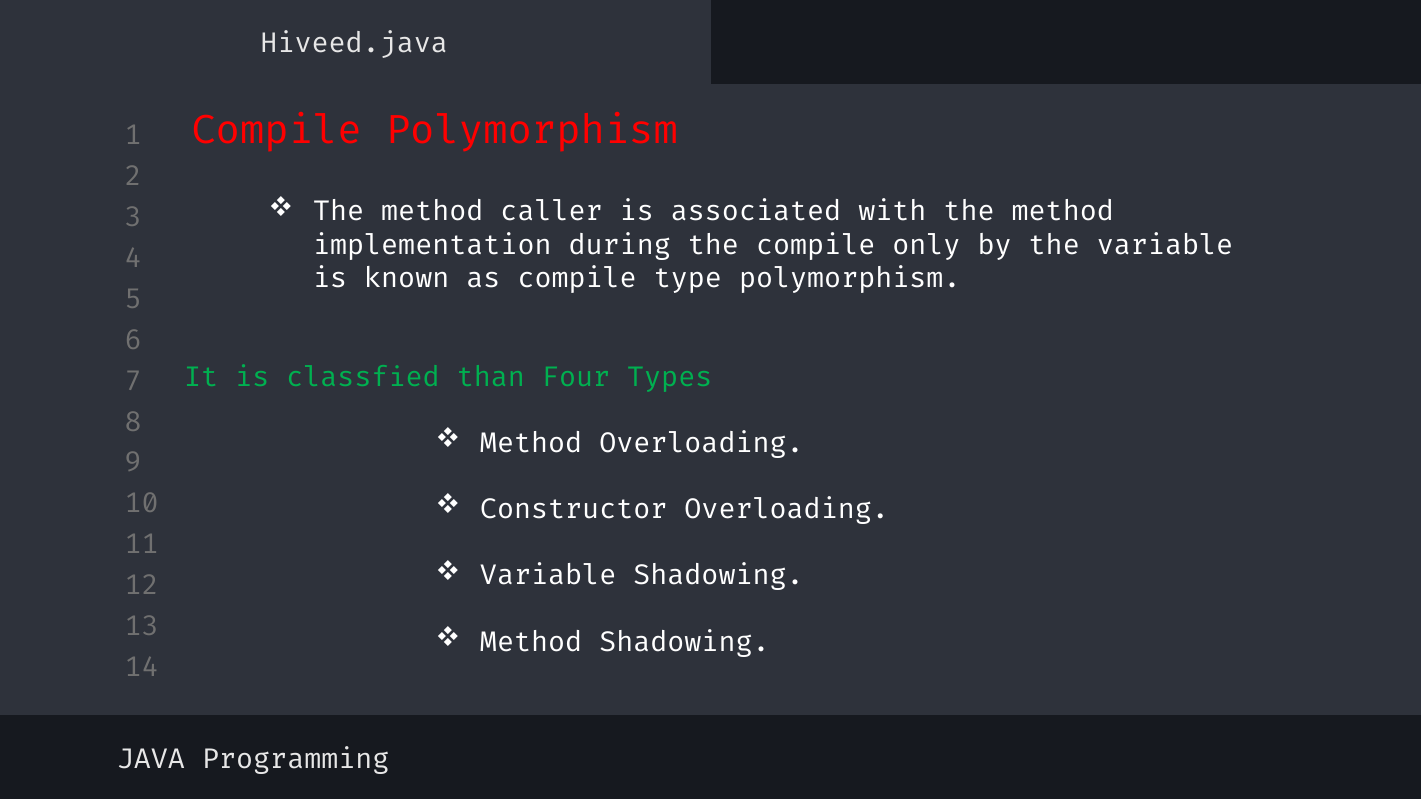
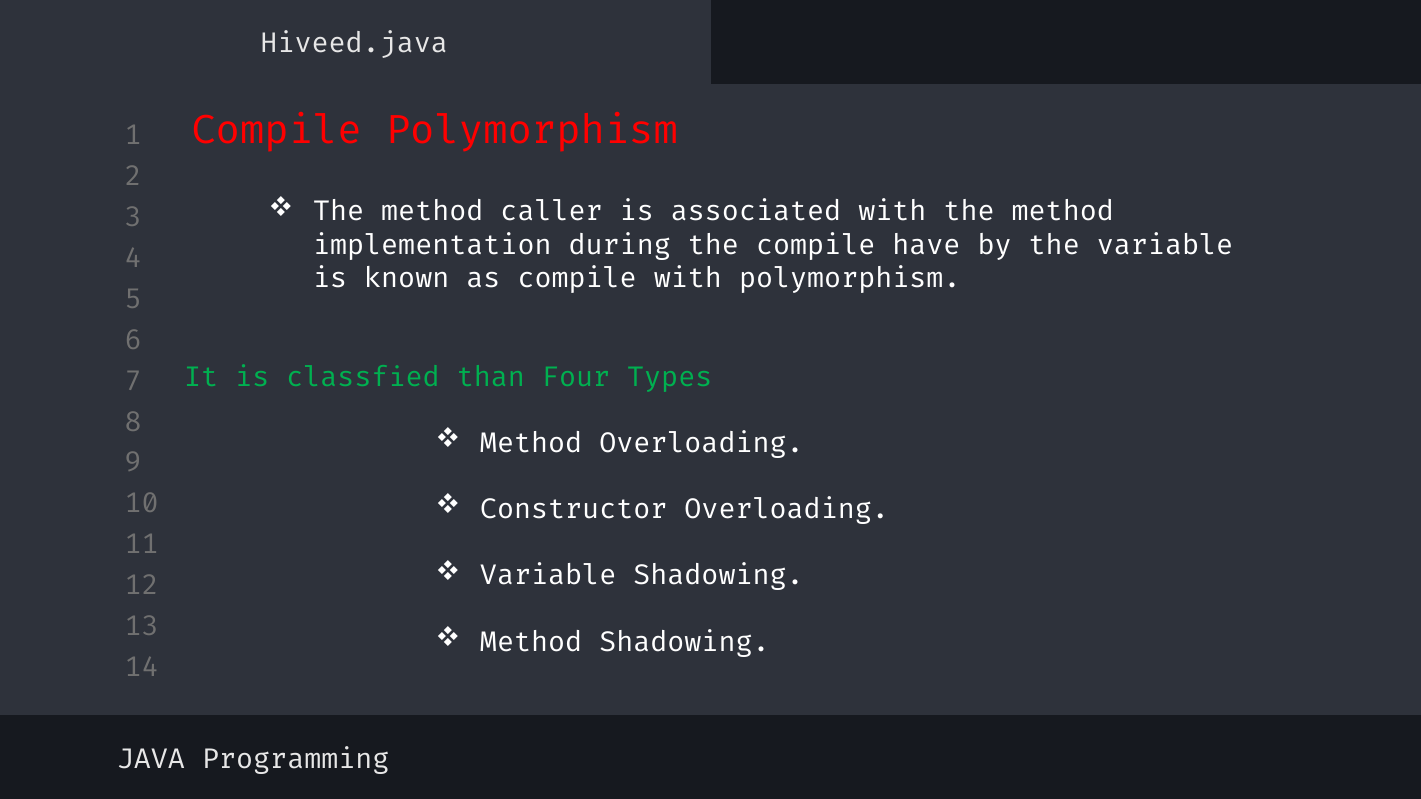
only: only -> have
compile type: type -> with
